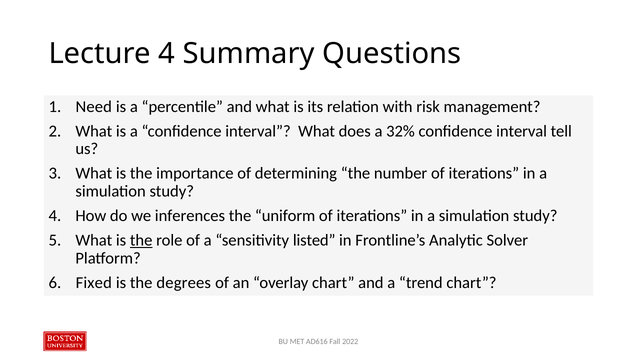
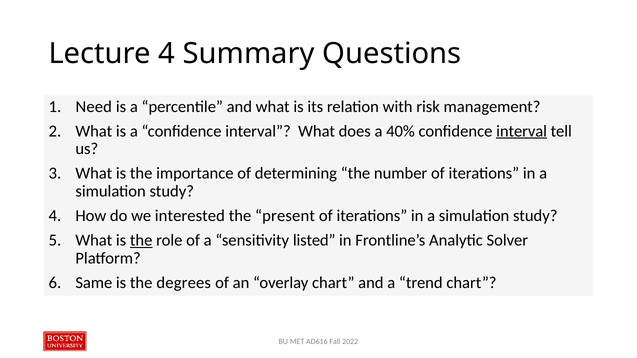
32%: 32% -> 40%
interval at (522, 131) underline: none -> present
inferences: inferences -> interested
uniform: uniform -> present
Fixed: Fixed -> Same
